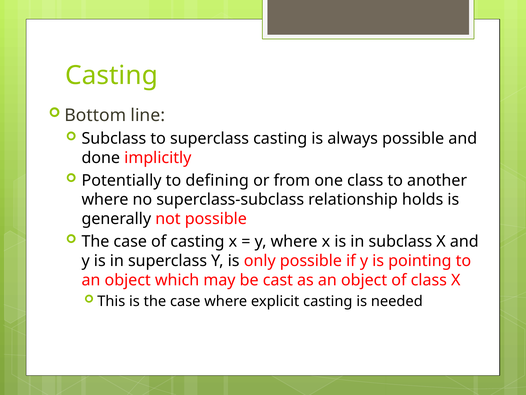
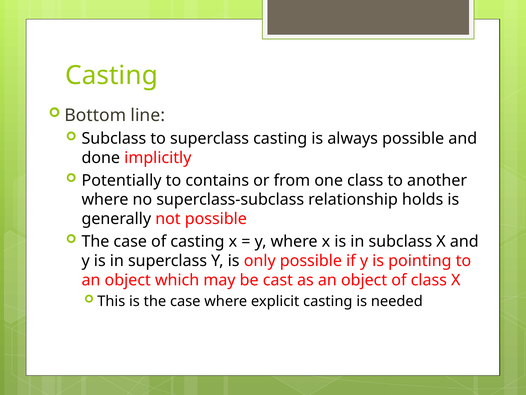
defining: defining -> contains
